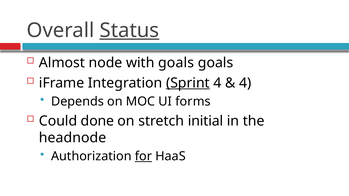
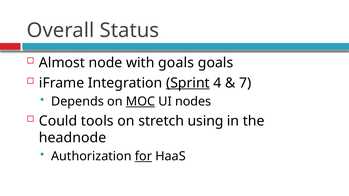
Status underline: present -> none
4 at (245, 83): 4 -> 7
MOC underline: none -> present
forms: forms -> nodes
done: done -> tools
initial: initial -> using
